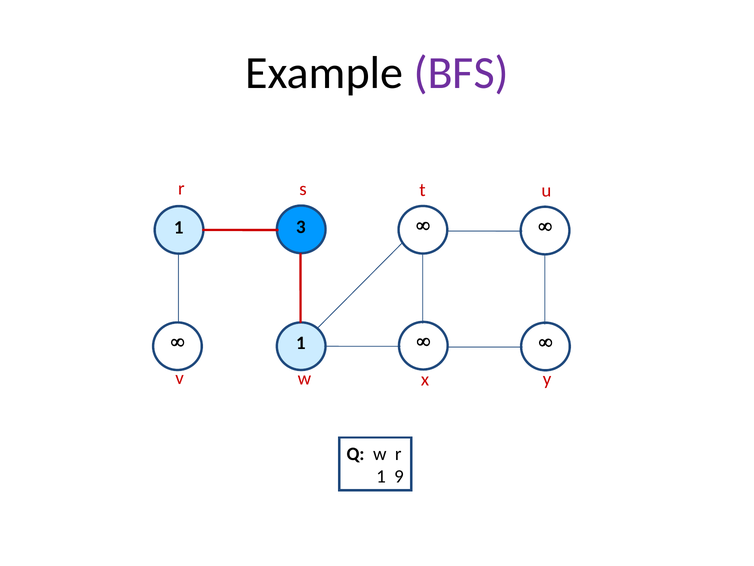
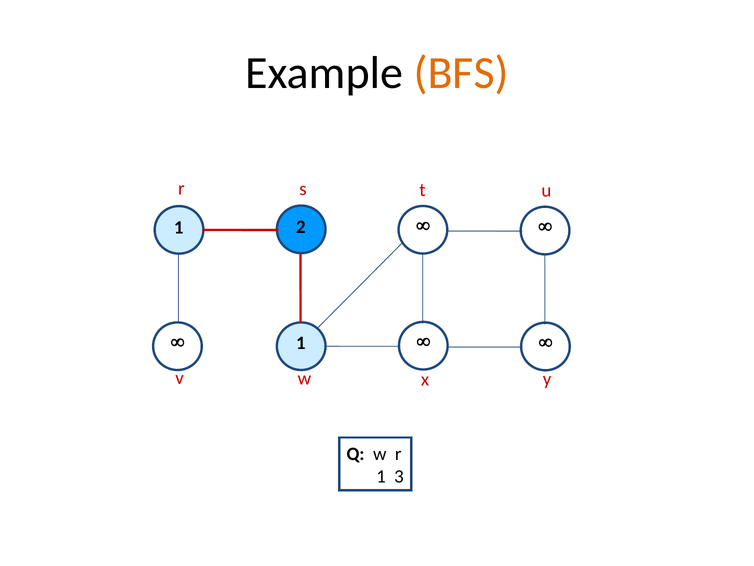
BFS colour: purple -> orange
3: 3 -> 2
9: 9 -> 3
